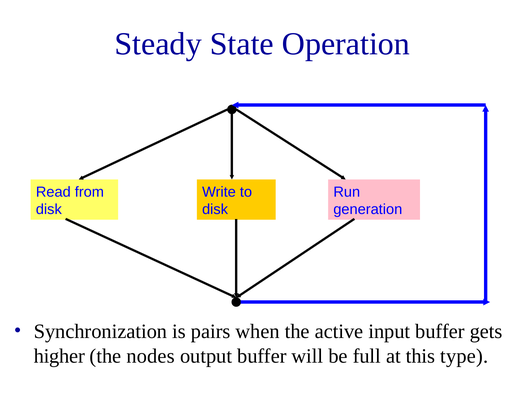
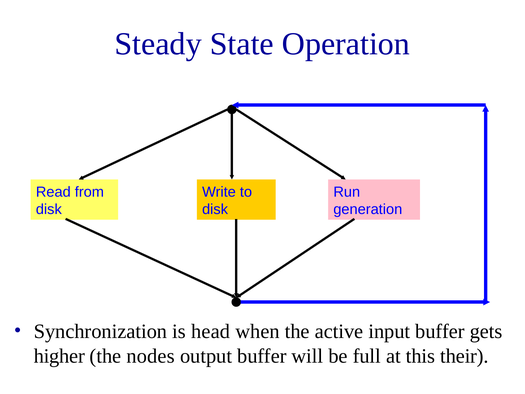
pairs: pairs -> head
type: type -> their
